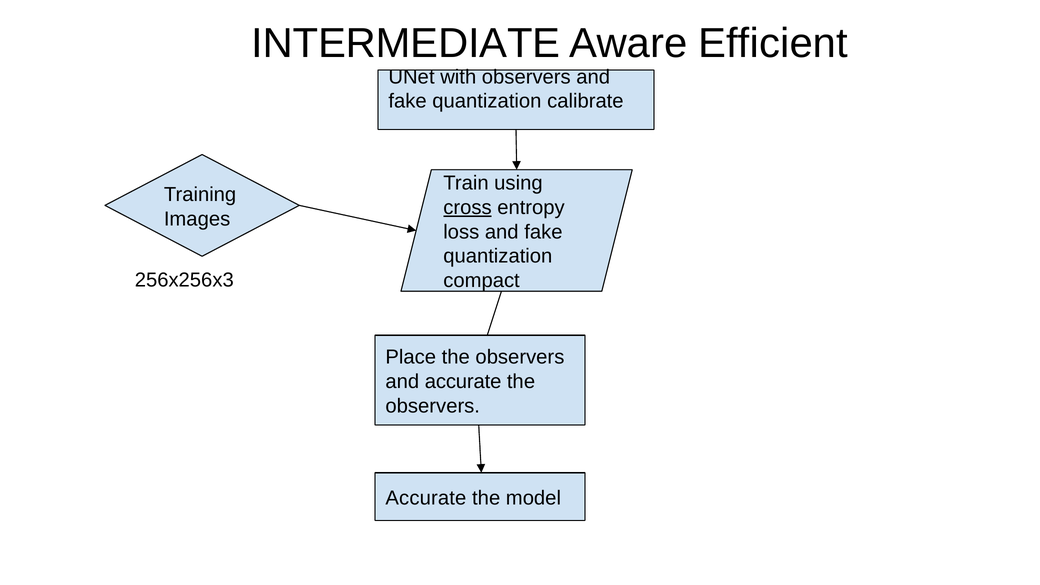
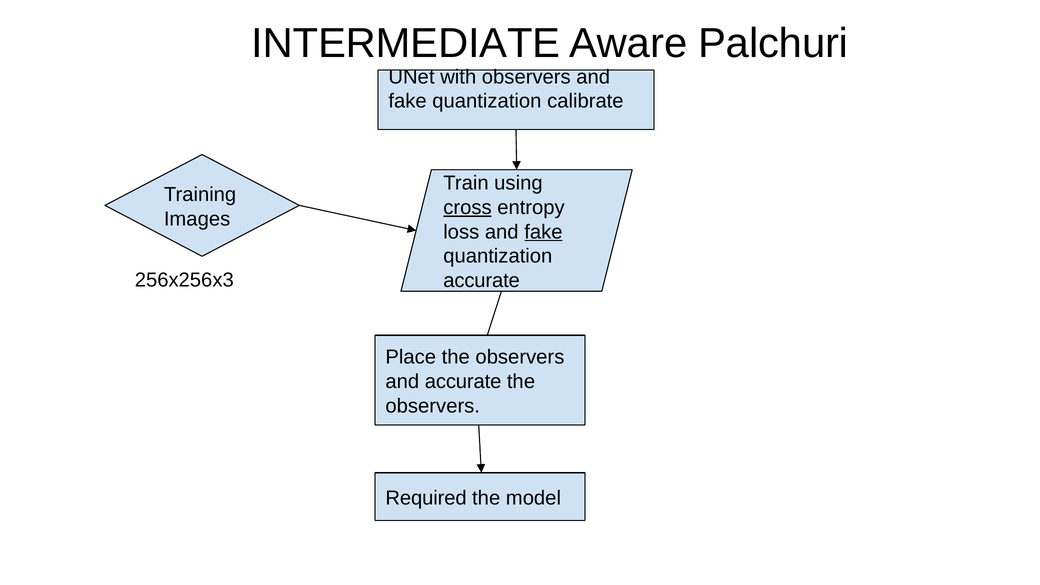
Efficient: Efficient -> Palchuri
fake at (543, 232) underline: none -> present
compact at (482, 280): compact -> accurate
Accurate at (426, 498): Accurate -> Required
